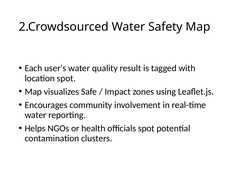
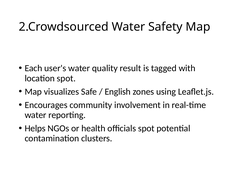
Impact: Impact -> English
